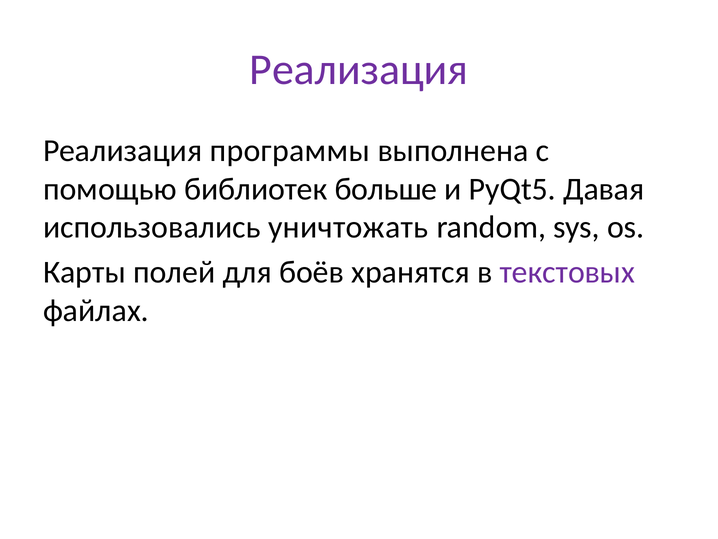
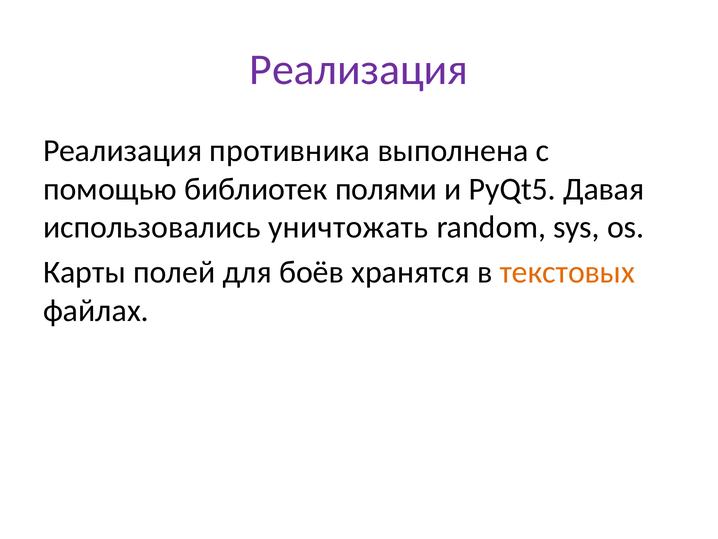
программы: программы -> противника
больше: больше -> полями
текстовых colour: purple -> orange
